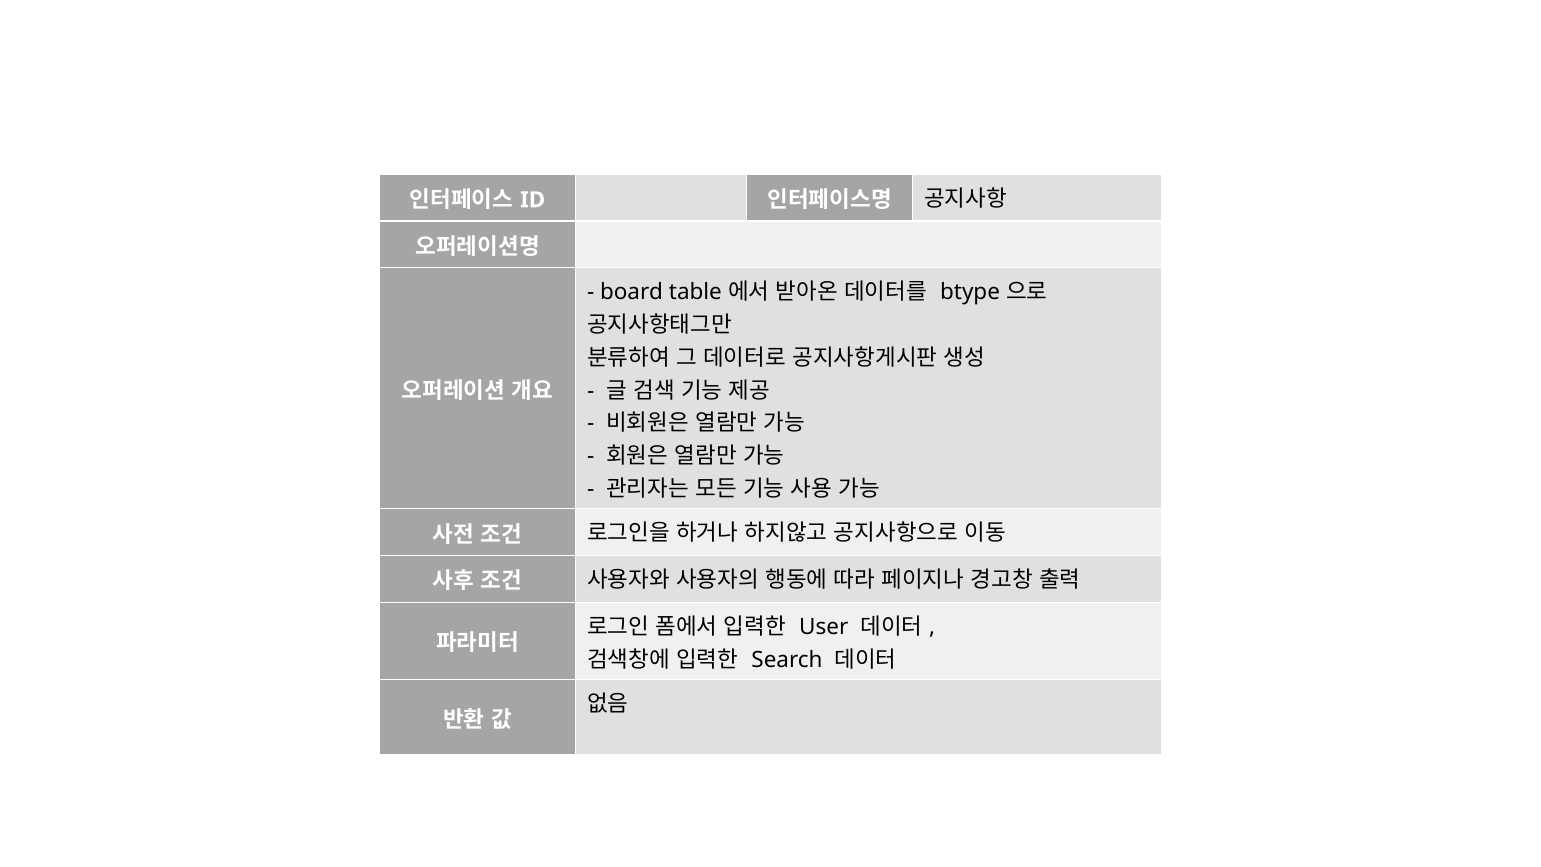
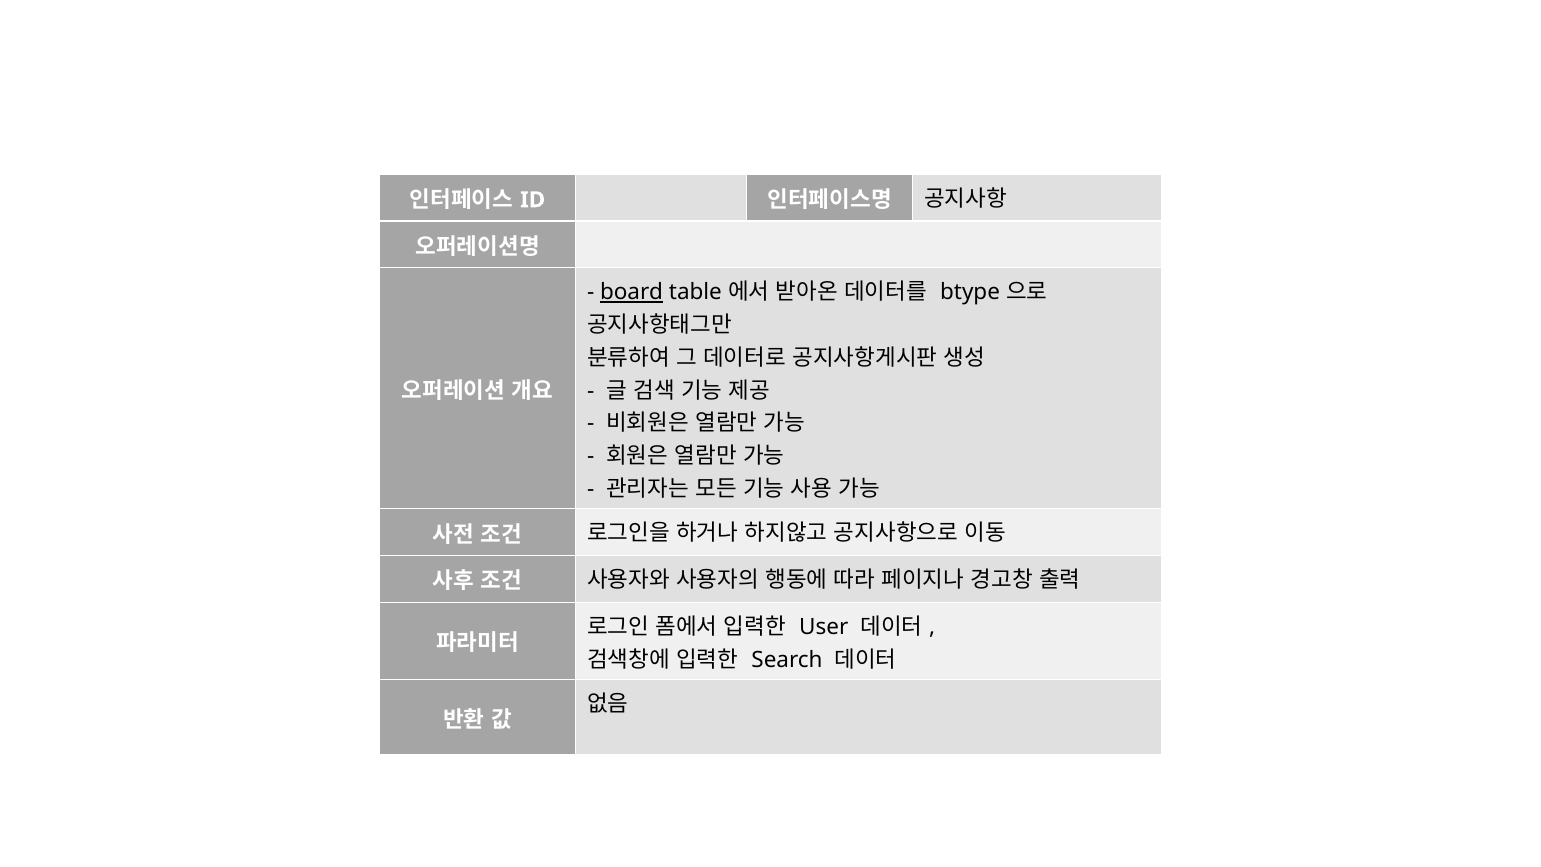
board underline: none -> present
